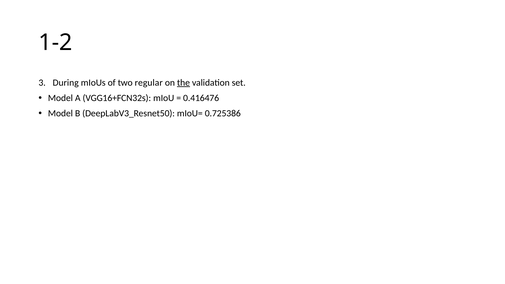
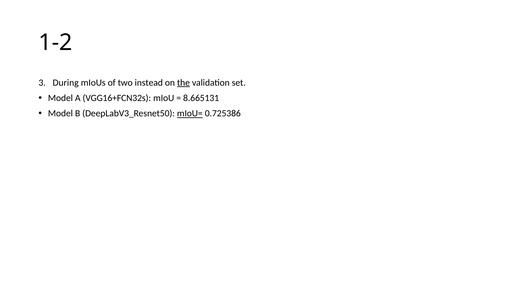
regular: regular -> instead
0.416476: 0.416476 -> 8.665131
mIoU= underline: none -> present
